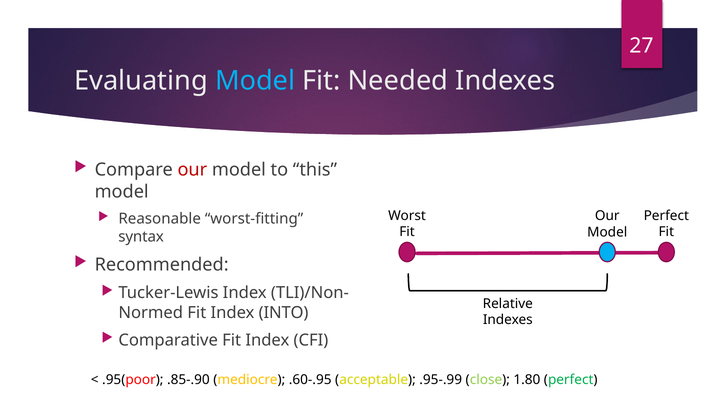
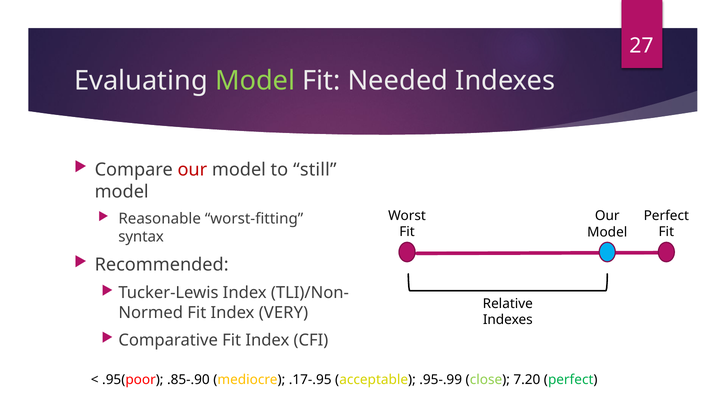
Model at (255, 81) colour: light blue -> light green
this: this -> still
INTO: INTO -> VERY
.60-.95: .60-.95 -> .17-.95
1.80: 1.80 -> 7.20
